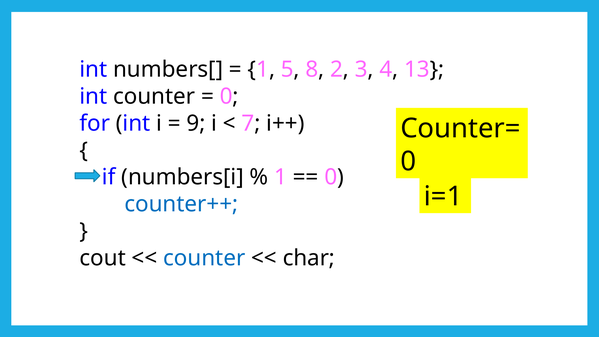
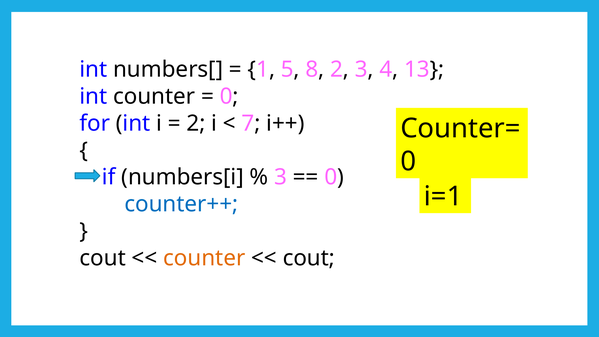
9 at (196, 123): 9 -> 2
1 at (281, 177): 1 -> 3
counter at (204, 258) colour: blue -> orange
char at (309, 258): char -> cout
